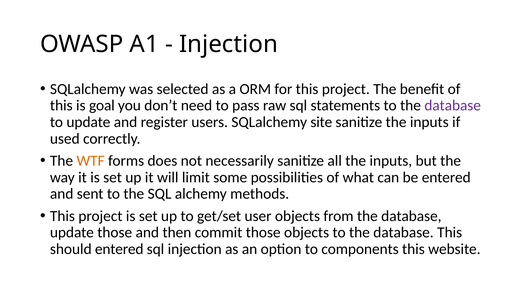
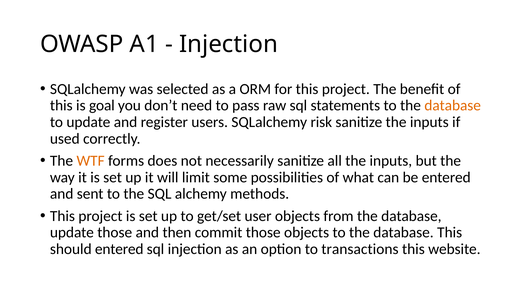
database at (453, 106) colour: purple -> orange
site: site -> risk
components: components -> transactions
